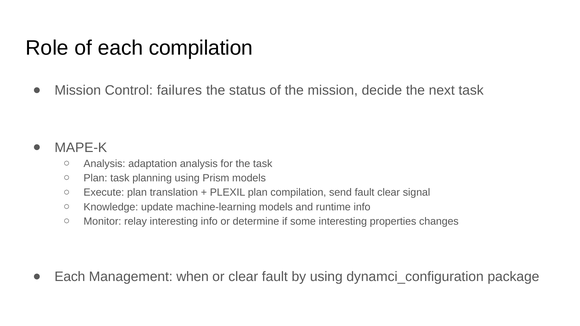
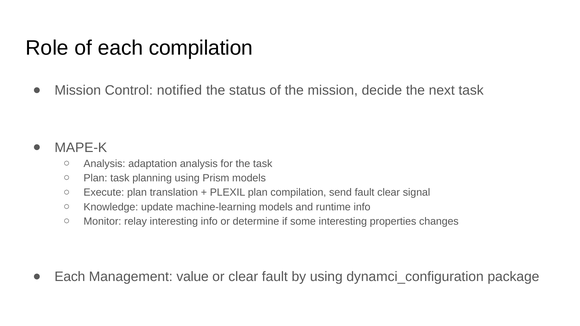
failures: failures -> notified
when: when -> value
